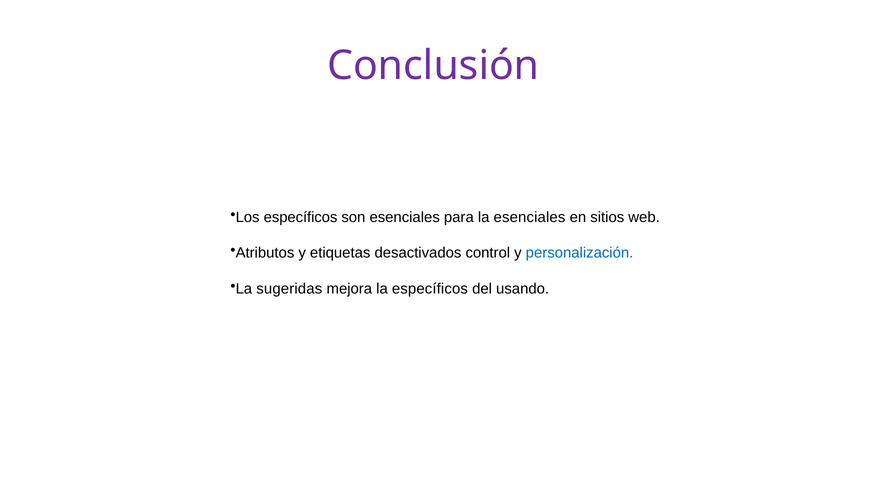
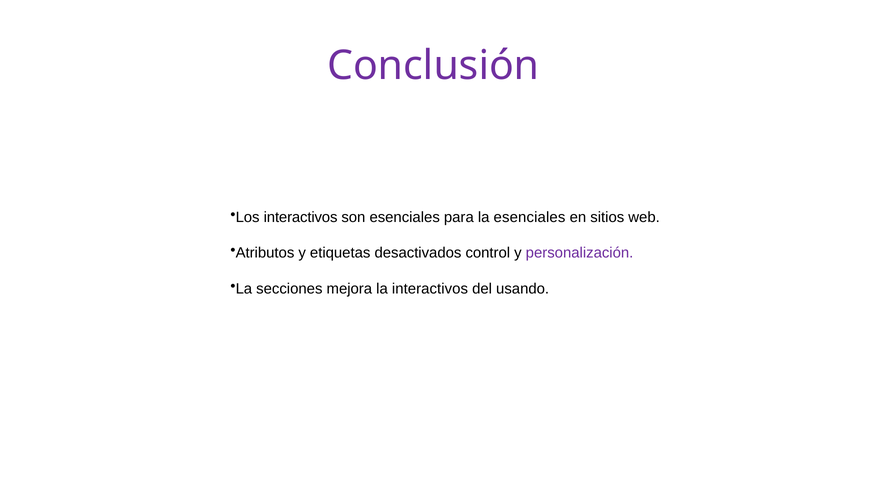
Los específicos: específicos -> interactivos
personalización colour: blue -> purple
sugeridas: sugeridas -> secciones
la específicos: específicos -> interactivos
